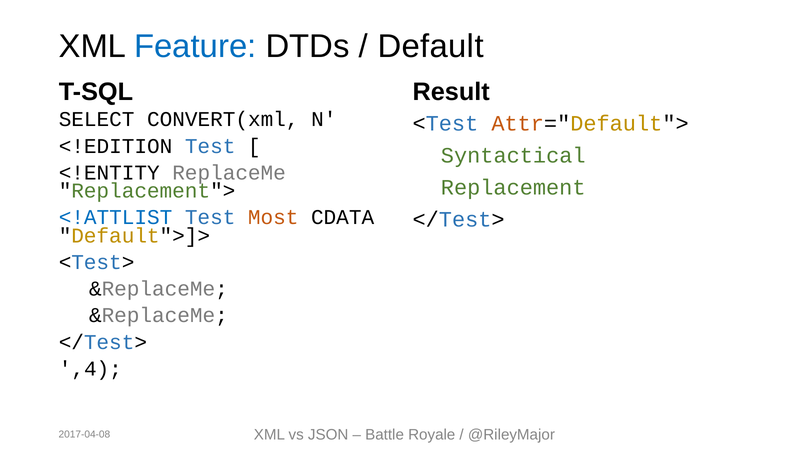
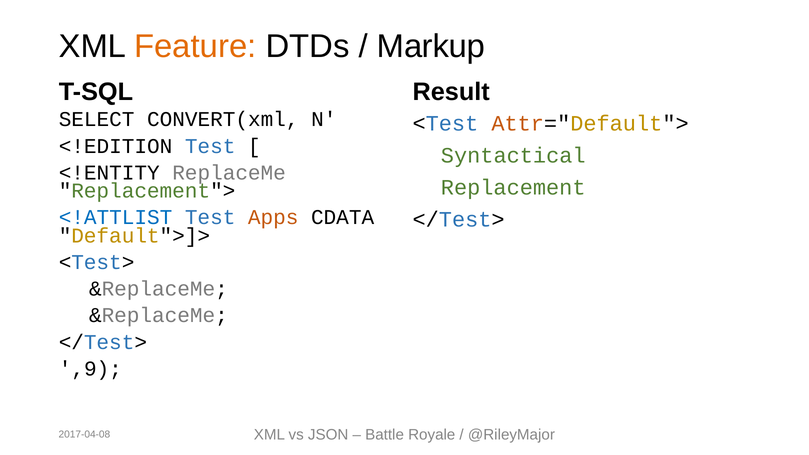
Feature colour: blue -> orange
Default: Default -> Markup
Most: Most -> Apps
,4: ,4 -> ,9
